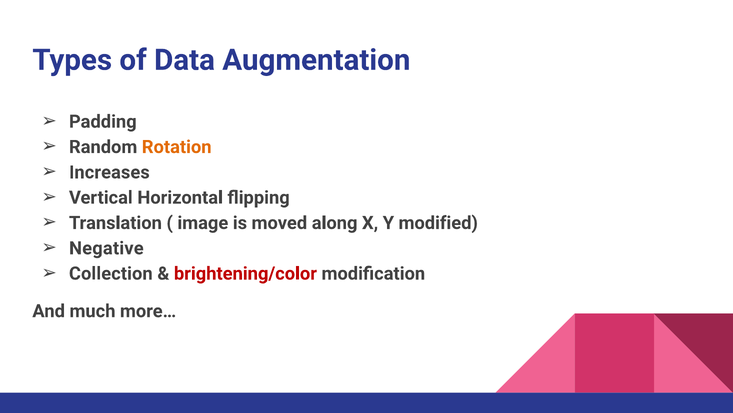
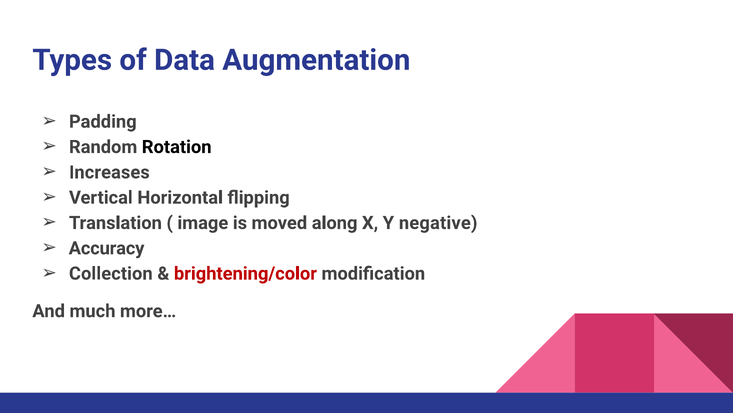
Rotation colour: orange -> black
modified: modified -> negative
Negative: Negative -> Accuracy
